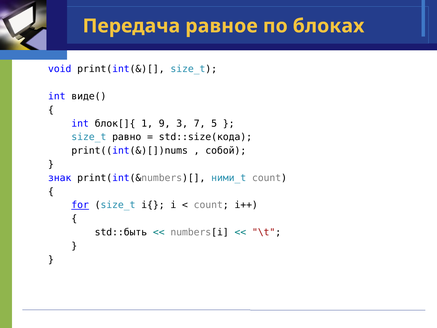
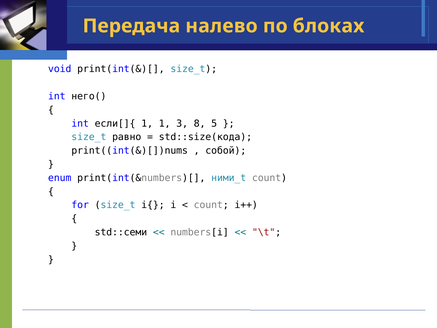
равное: равное -> налево
виде(: виде( -> него(
блок[]{: блок[]{ -> если[]{
1 9: 9 -> 1
7: 7 -> 8
знак: знак -> enum
for underline: present -> none
std::быть: std::быть -> std::семи
